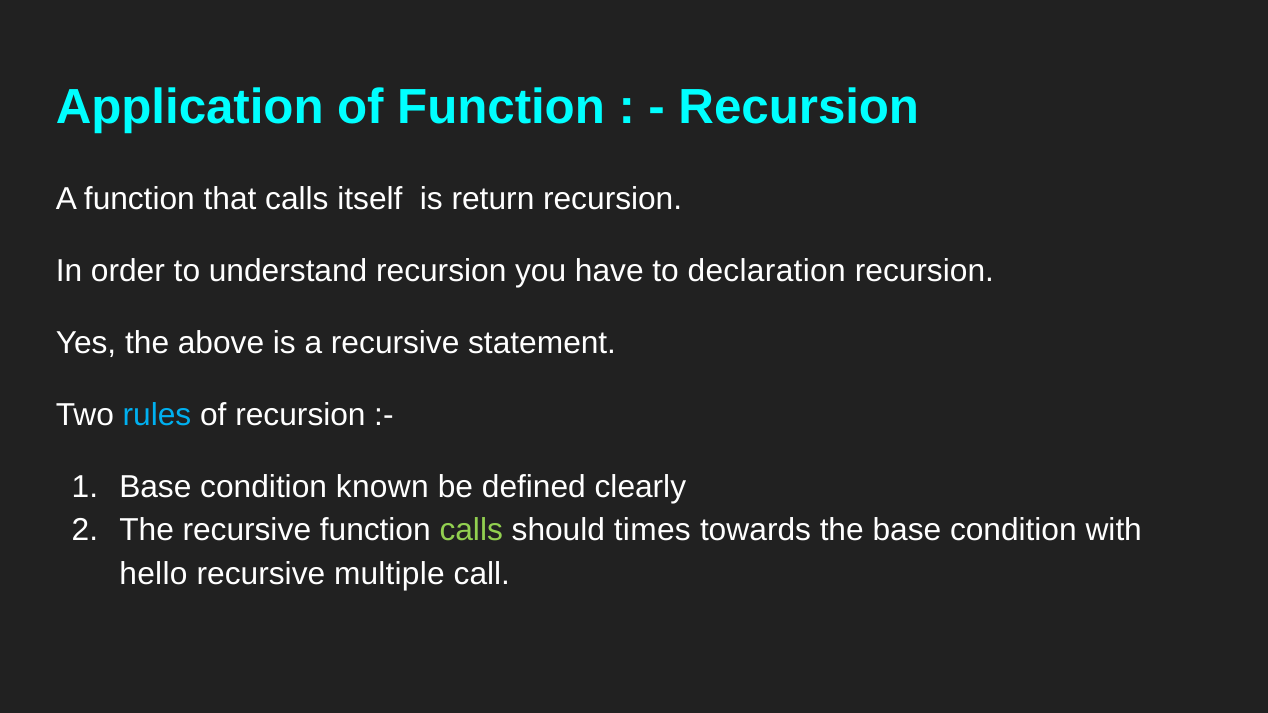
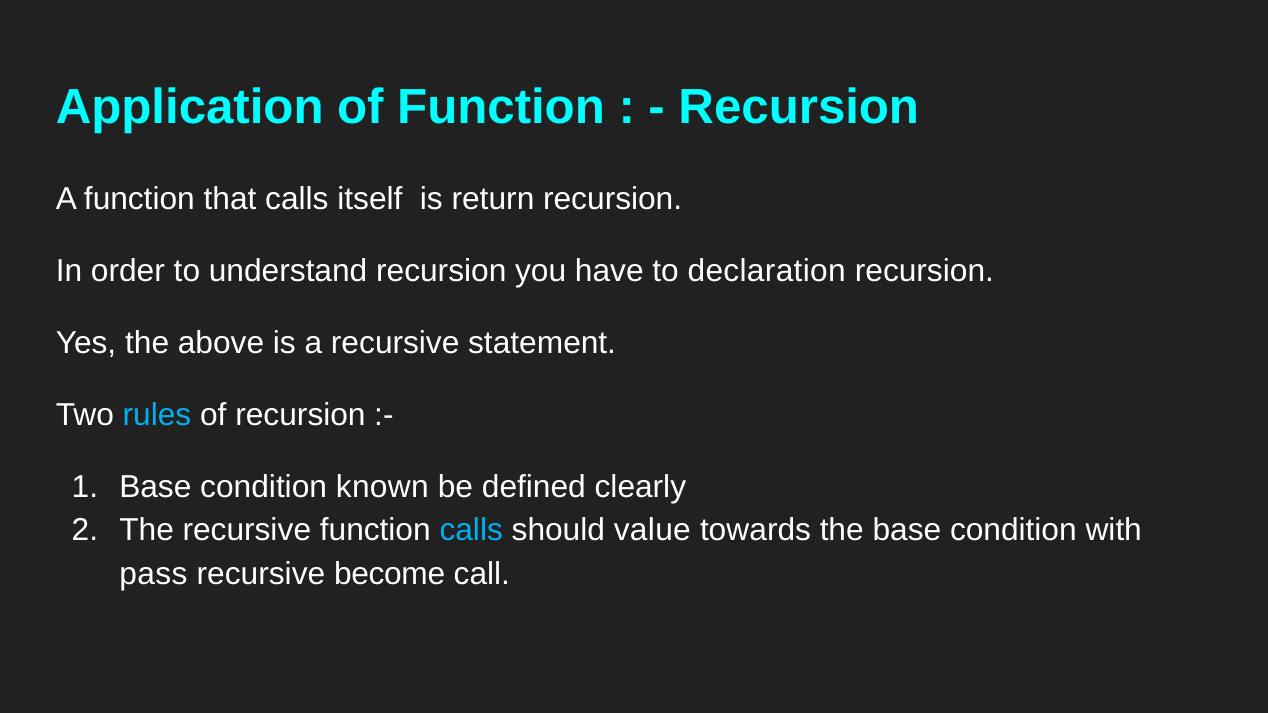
calls at (471, 531) colour: light green -> light blue
times: times -> value
hello: hello -> pass
multiple: multiple -> become
